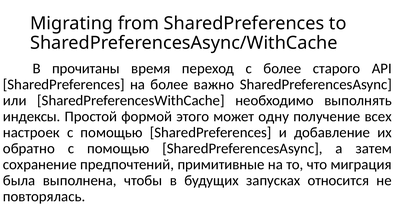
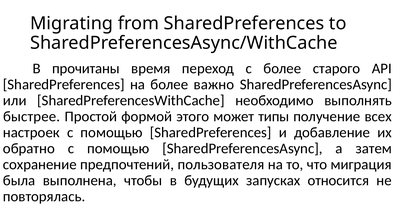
индексы: индексы -> быстрее
одну: одну -> типы
примитивные: примитивные -> пользователя
